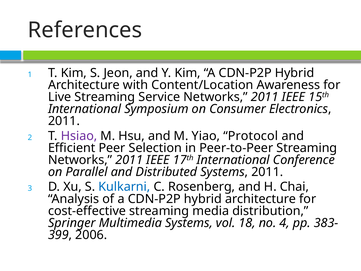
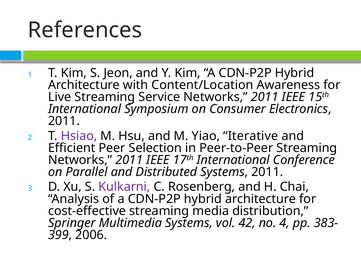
Protocol: Protocol -> Iterative
Kulkarni colour: blue -> purple
18: 18 -> 42
